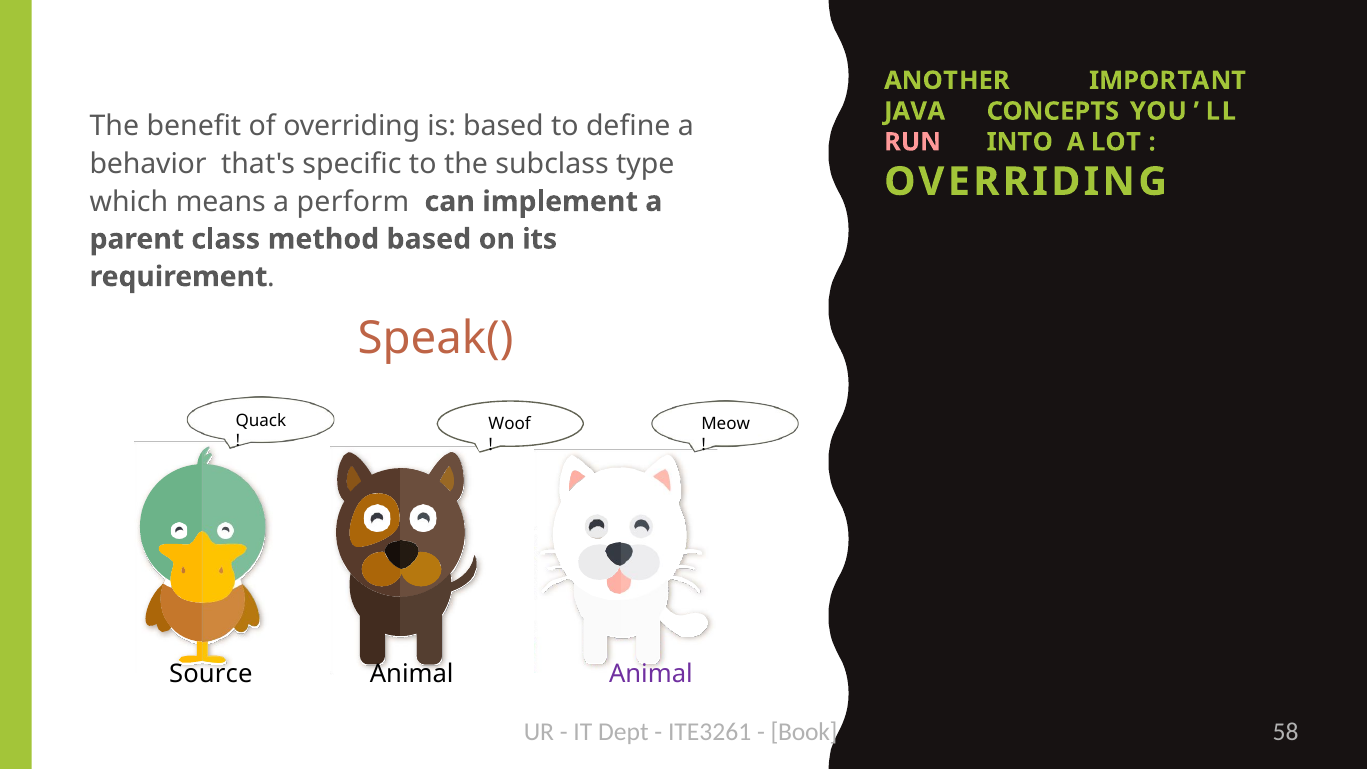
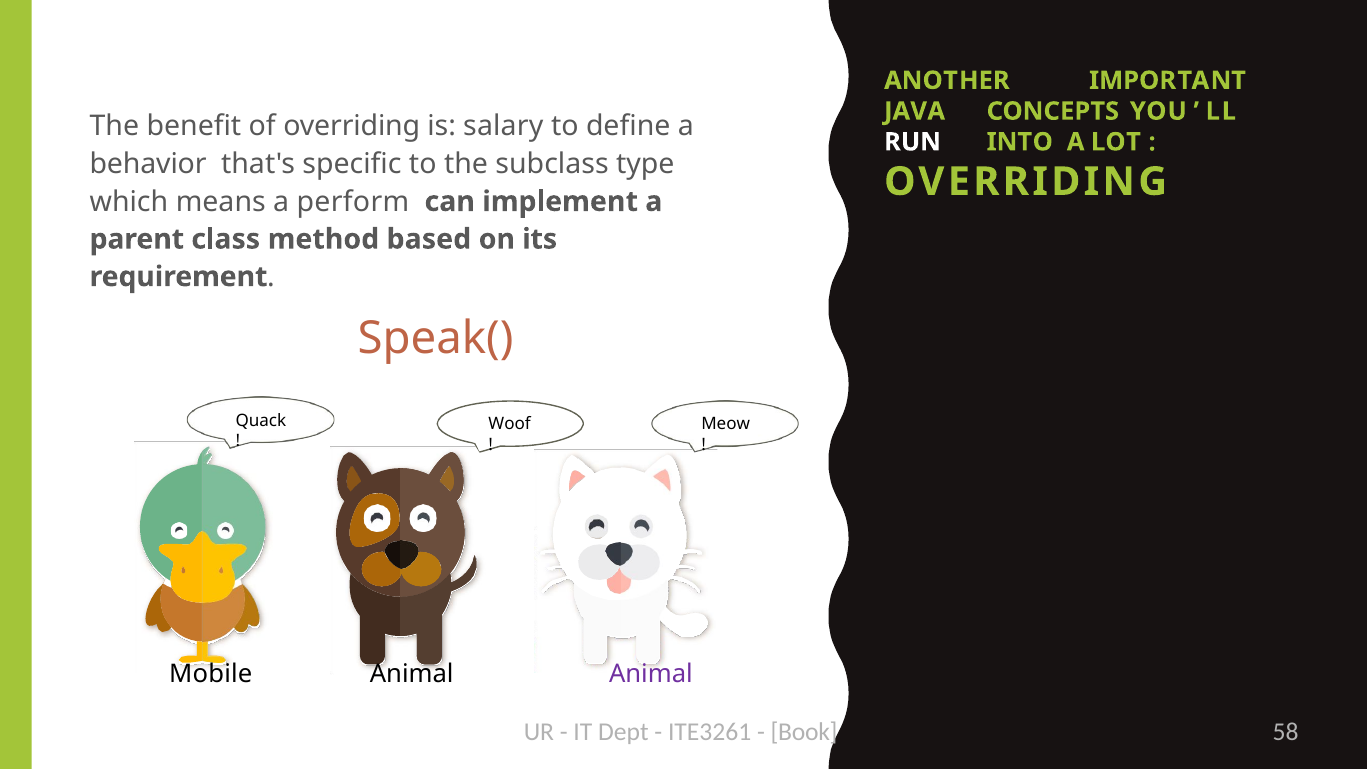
is based: based -> salary
RUN colour: pink -> white
Source: Source -> Mobile
